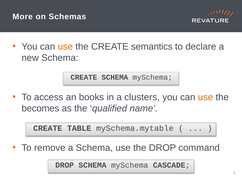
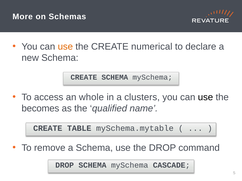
semantics: semantics -> numerical
books: books -> whole
use at (205, 97) colour: orange -> black
